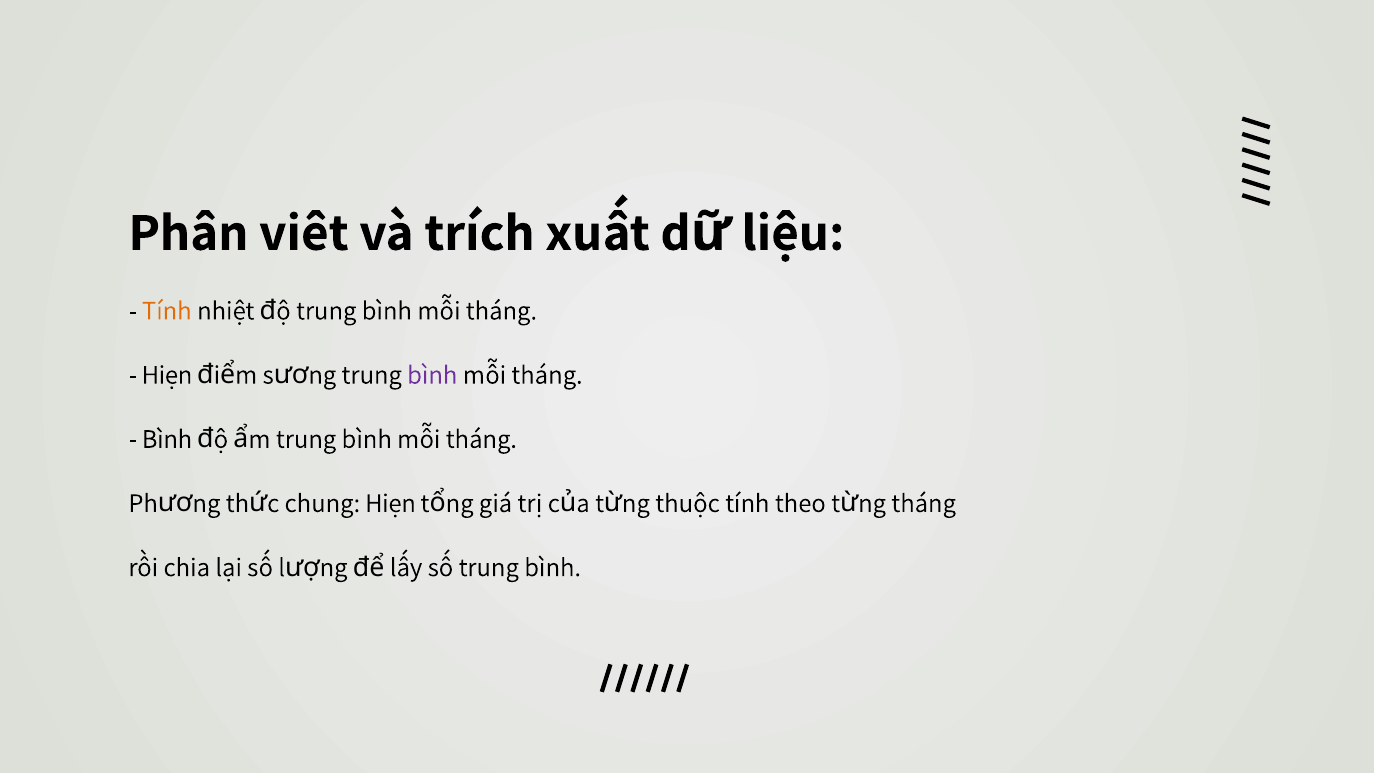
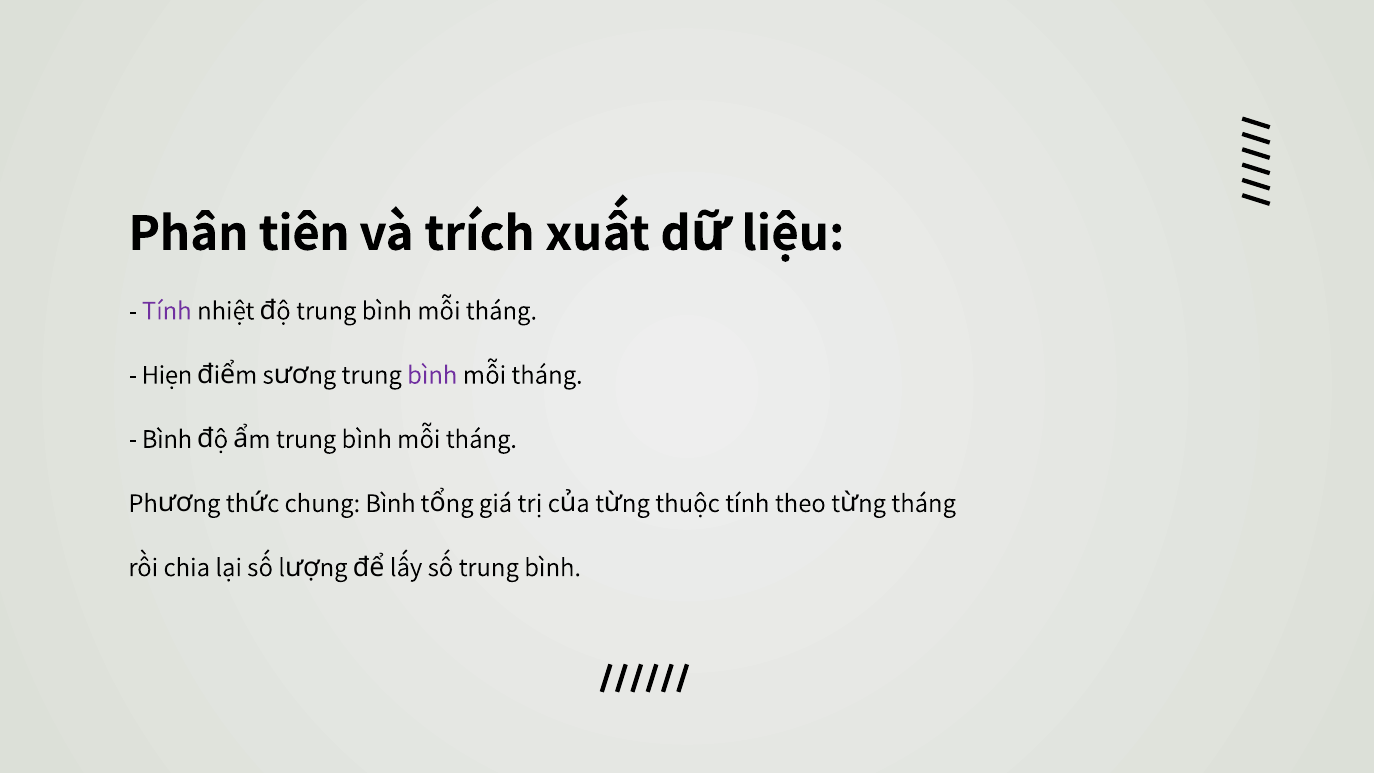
viết: viết -> tiến
Tính at (167, 311) colour: orange -> purple
chung Hiện: Hiện -> Bình
